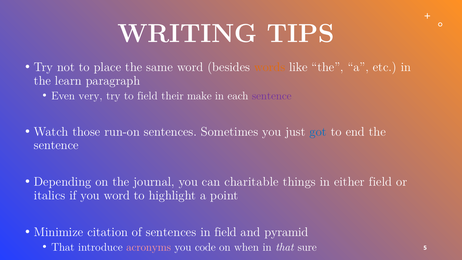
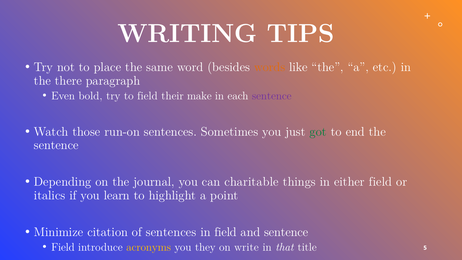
learn: learn -> there
very: very -> bold
got colour: blue -> green
you word: word -> learn
and pyramid: pyramid -> sentence
That at (63, 247): That -> Field
acronyms colour: pink -> yellow
code: code -> they
when: when -> write
sure: sure -> title
